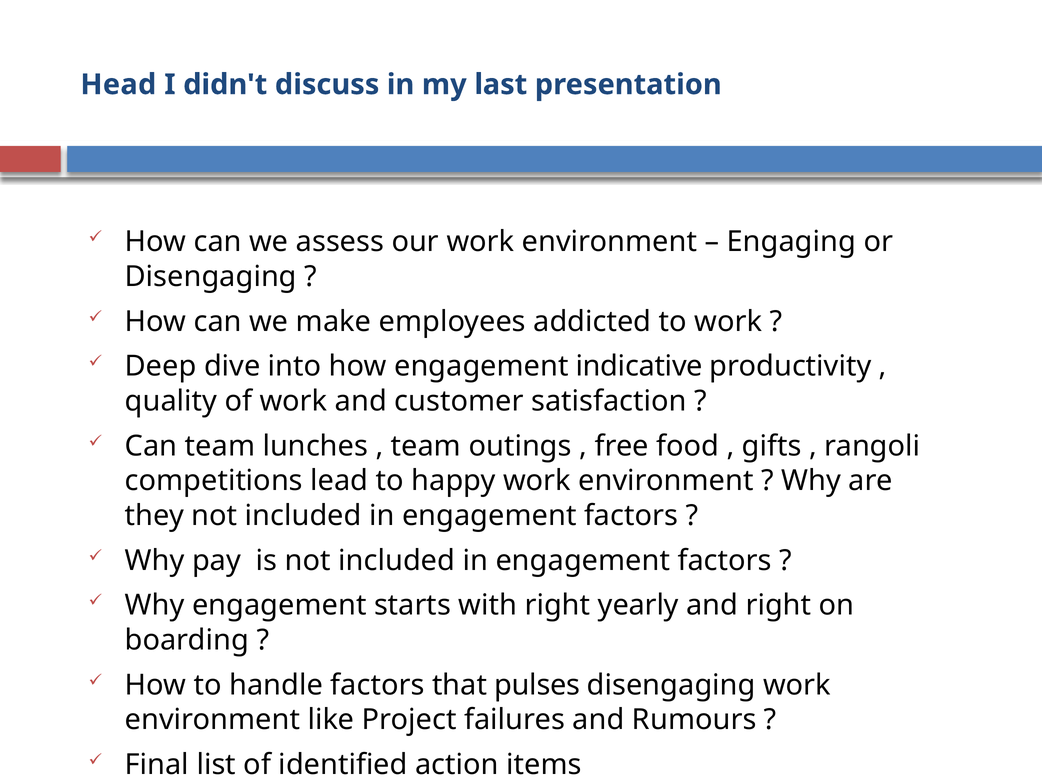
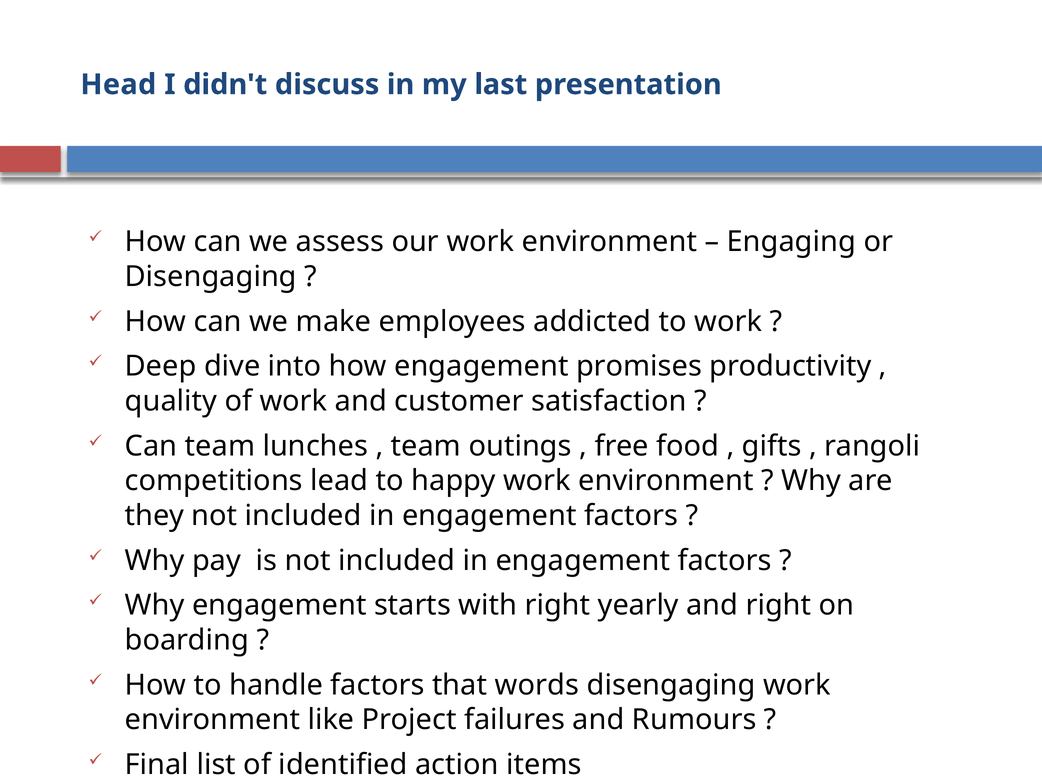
indicative: indicative -> promises
pulses: pulses -> words
